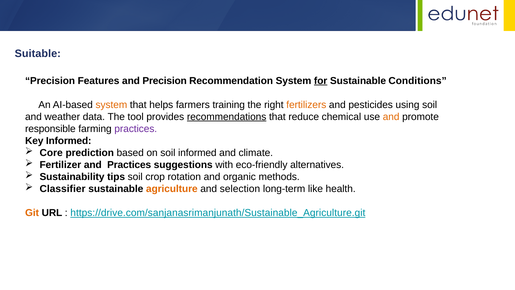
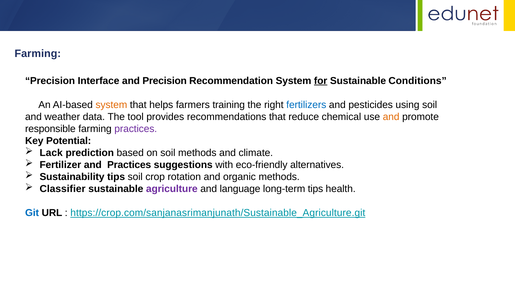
Suitable at (38, 54): Suitable -> Farming
Features: Features -> Interface
fertilizers colour: orange -> blue
recommendations underline: present -> none
Key Informed: Informed -> Potential
Core: Core -> Lack
soil informed: informed -> methods
agriculture colour: orange -> purple
selection: selection -> language
long-term like: like -> tips
Git colour: orange -> blue
https://drive.com/sanjanasrimanjunath/Sustainable_Agriculture.git: https://drive.com/sanjanasrimanjunath/Sustainable_Agriculture.git -> https://crop.com/sanjanasrimanjunath/Sustainable_Agriculture.git
